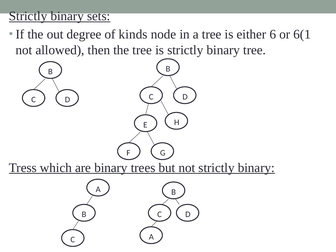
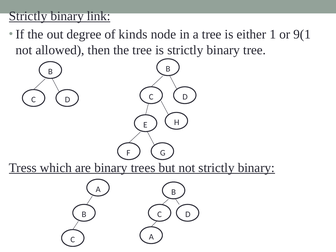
sets: sets -> link
6: 6 -> 1
6(1: 6(1 -> 9(1
